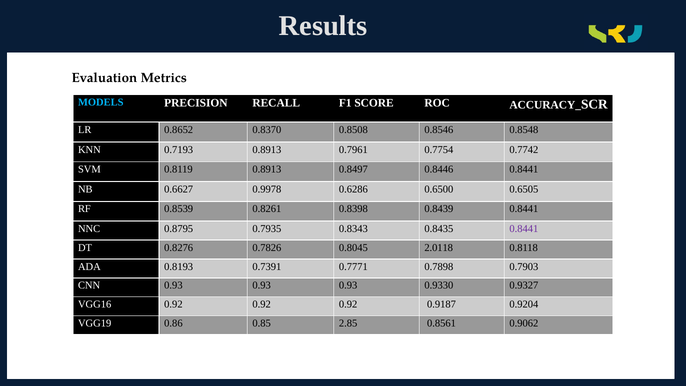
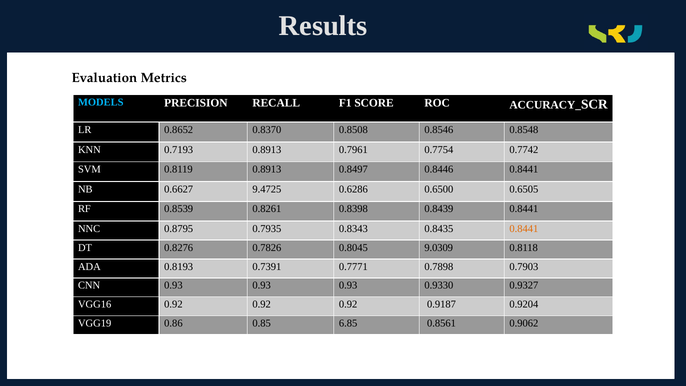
0.9978: 0.9978 -> 9.4725
0.8441 at (524, 229) colour: purple -> orange
2.0118: 2.0118 -> 9.0309
2.85: 2.85 -> 6.85
